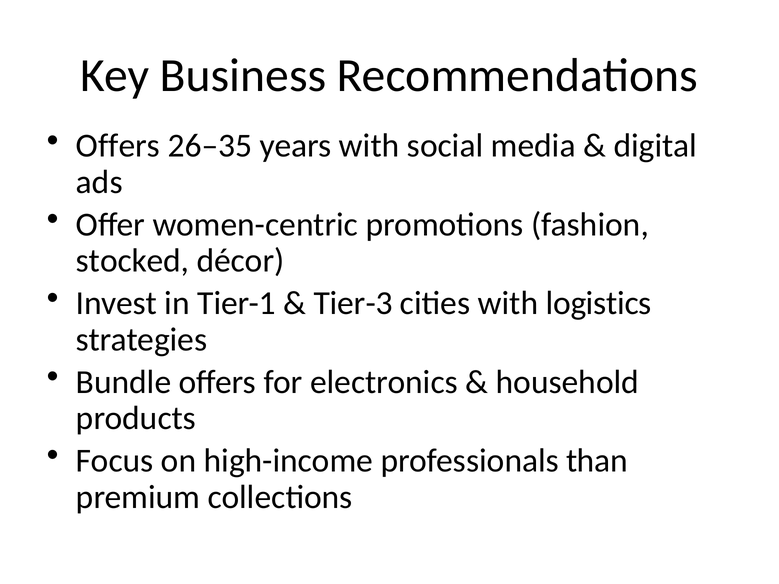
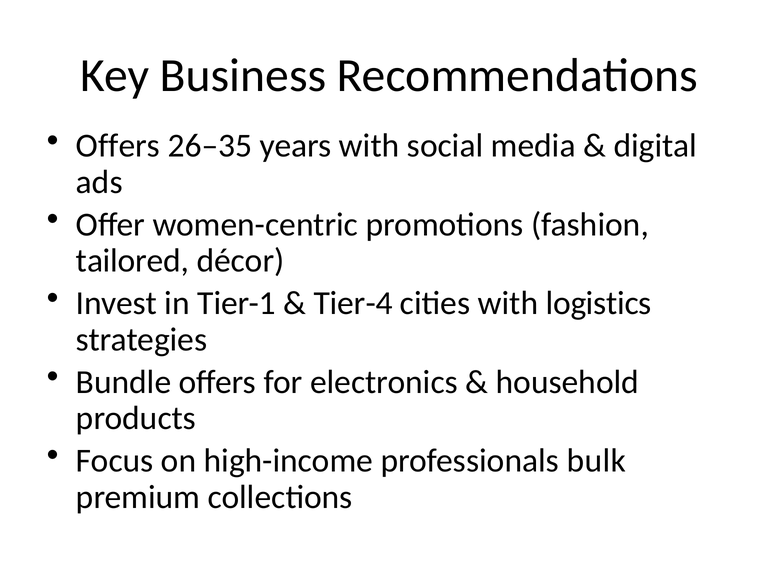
stocked: stocked -> tailored
Tier-3: Tier-3 -> Tier-4
than: than -> bulk
